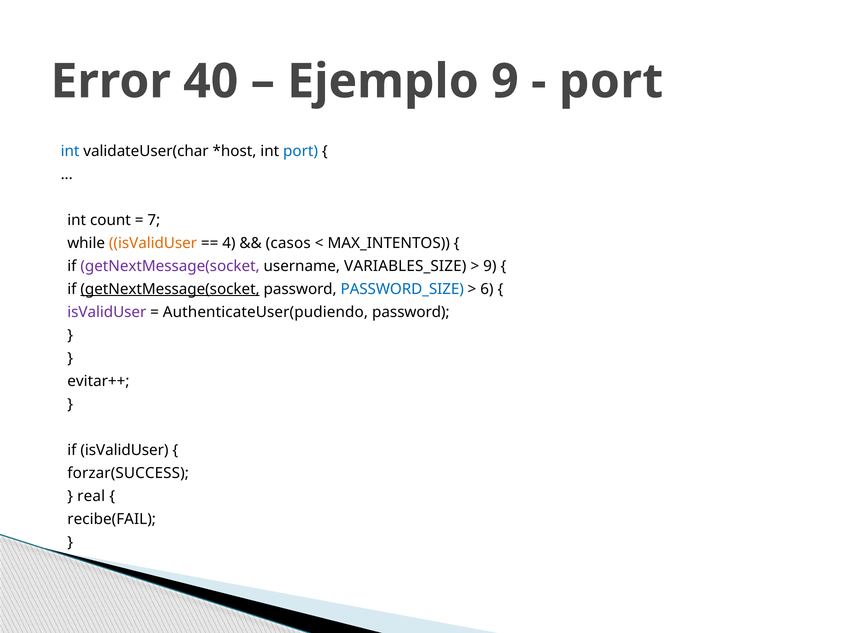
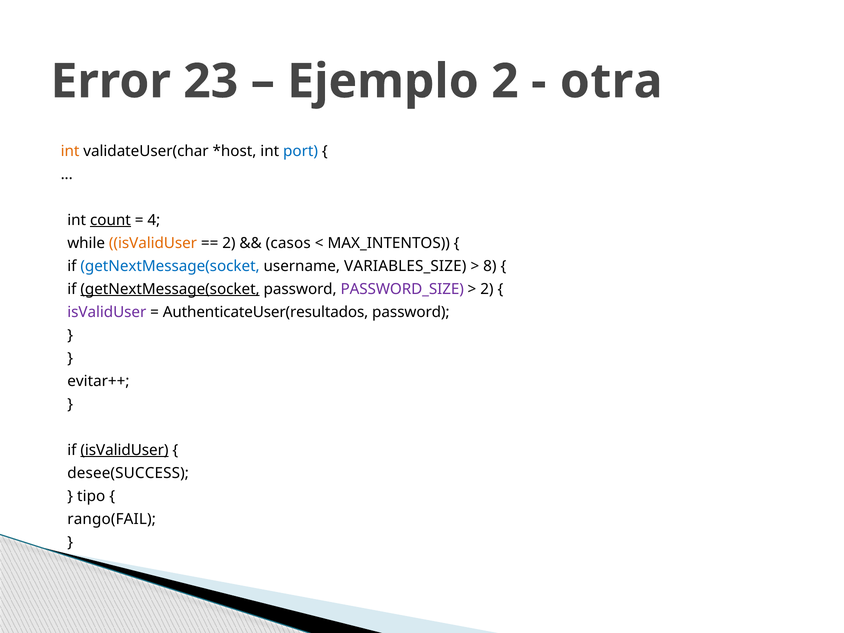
40: 40 -> 23
Ejemplo 9: 9 -> 2
port at (611, 81): port -> otra
int at (70, 151) colour: blue -> orange
count underline: none -> present
7: 7 -> 4
4 at (229, 243): 4 -> 2
getNextMessage(socket at (170, 266) colour: purple -> blue
9 at (490, 266): 9 -> 8
PASSWORD_SIZE colour: blue -> purple
6 at (487, 289): 6 -> 2
AuthenticateUser(pudiendo: AuthenticateUser(pudiendo -> AuthenticateUser(resultados
isValidUser at (124, 450) underline: none -> present
forzar(SUCCESS: forzar(SUCCESS -> desee(SUCCESS
real: real -> tipo
recibe(FAIL: recibe(FAIL -> rango(FAIL
